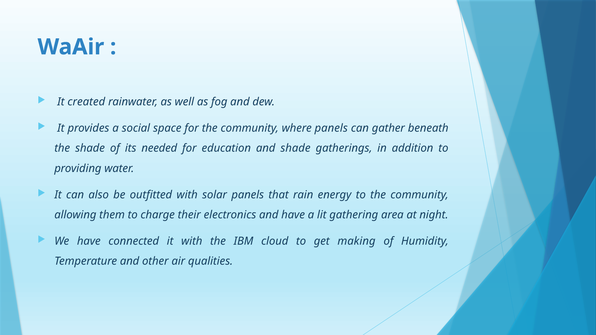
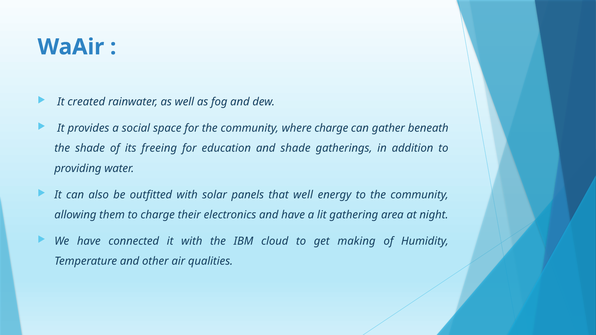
where panels: panels -> charge
needed: needed -> freeing
that rain: rain -> well
